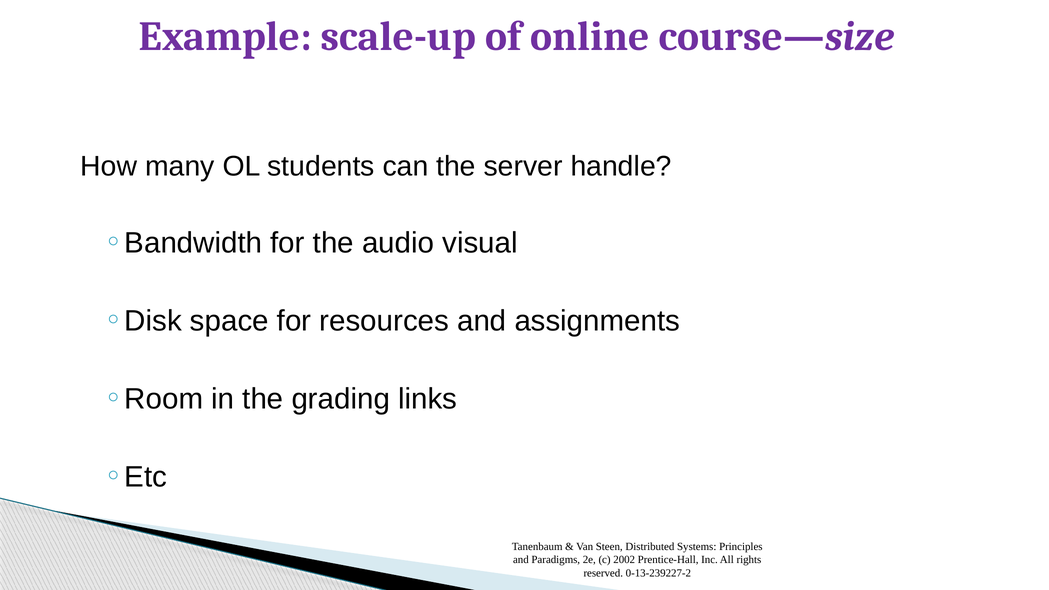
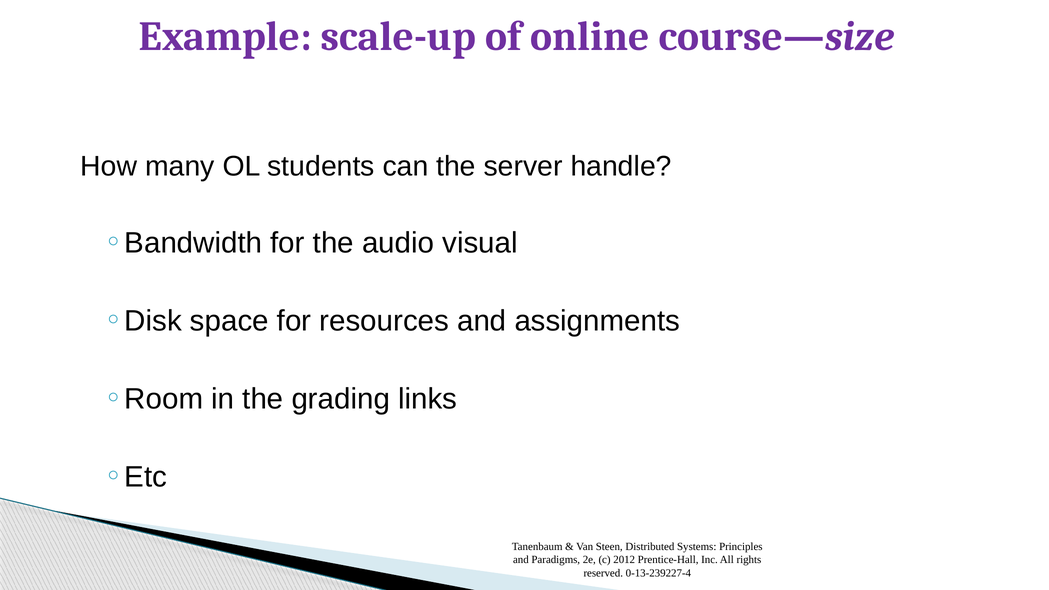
2002: 2002 -> 2012
0-13-239227-2: 0-13-239227-2 -> 0-13-239227-4
